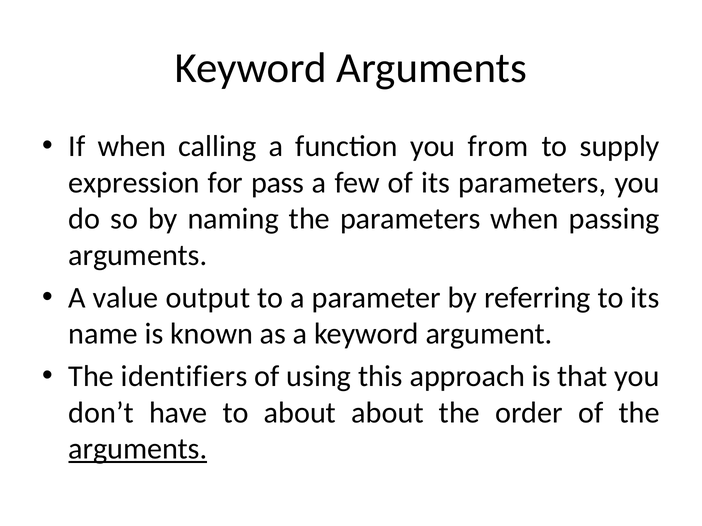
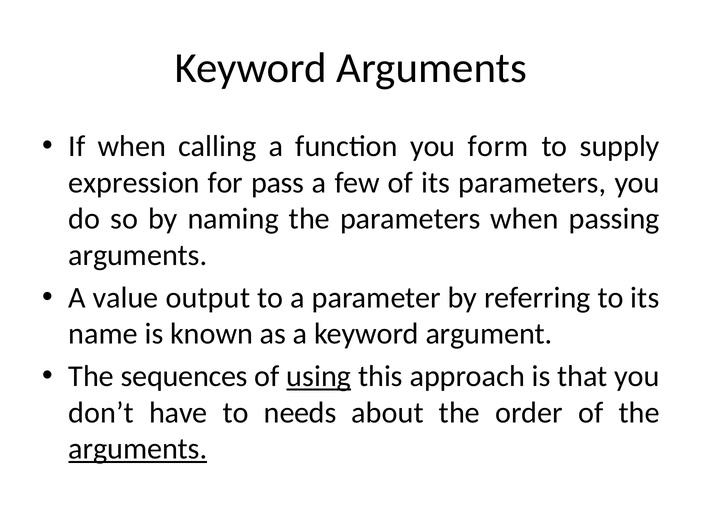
from: from -> form
identifiers: identifiers -> sequences
using underline: none -> present
to about: about -> needs
